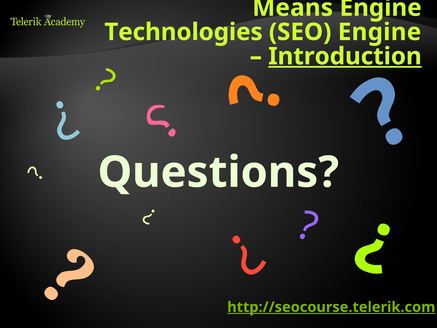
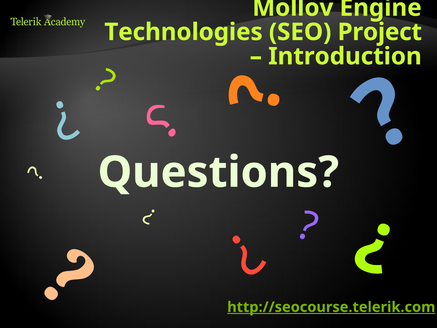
Means: Means -> Mollov
SEO Engine: Engine -> Project
Introduction underline: present -> none
